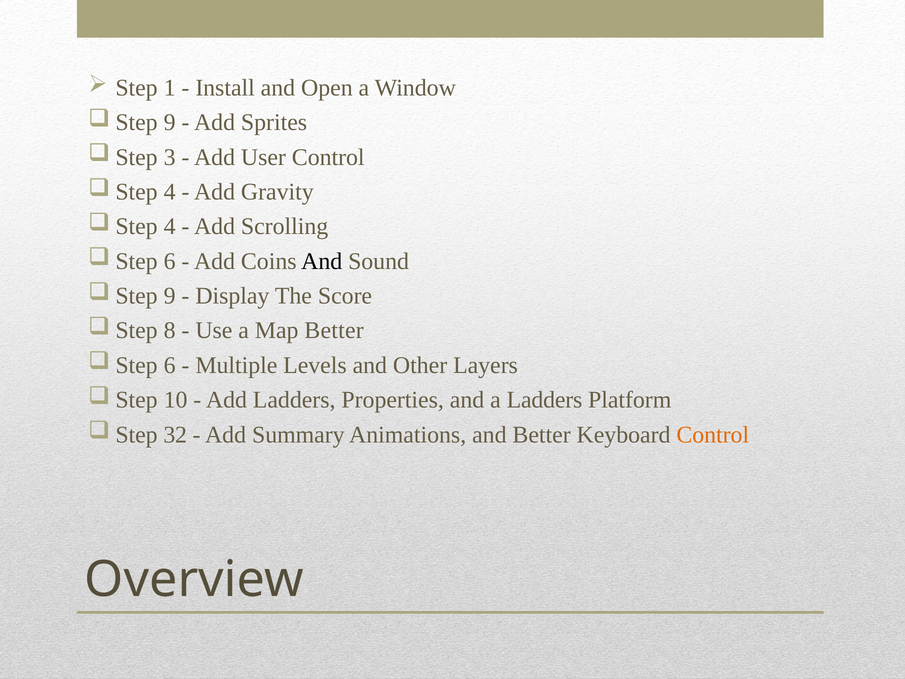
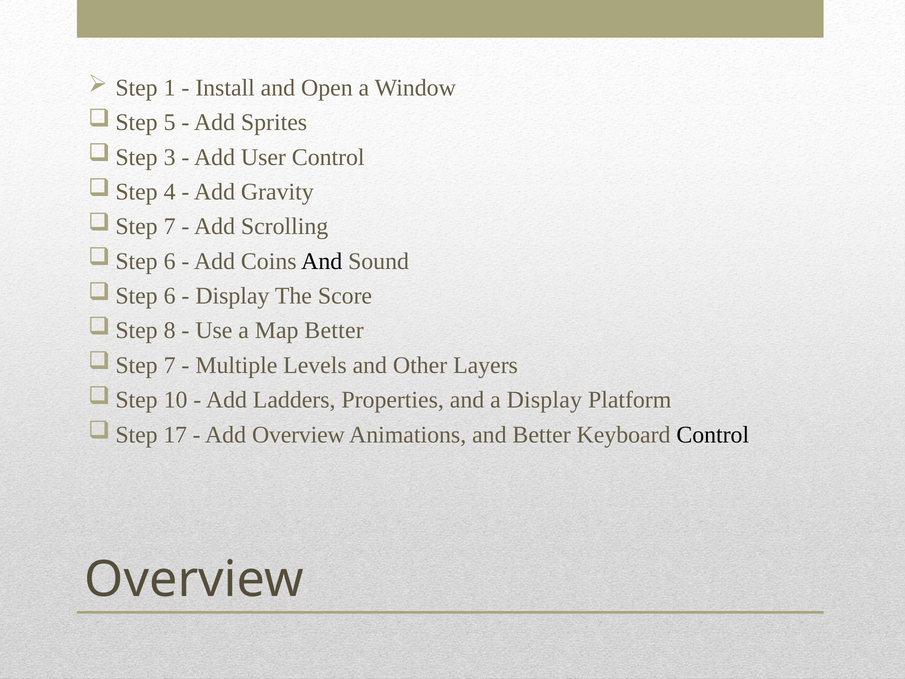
9 at (170, 122): 9 -> 5
4 at (170, 226): 4 -> 7
9 at (170, 296): 9 -> 6
6 at (170, 365): 6 -> 7
a Ladders: Ladders -> Display
32: 32 -> 17
Add Summary: Summary -> Overview
Control at (713, 434) colour: orange -> black
